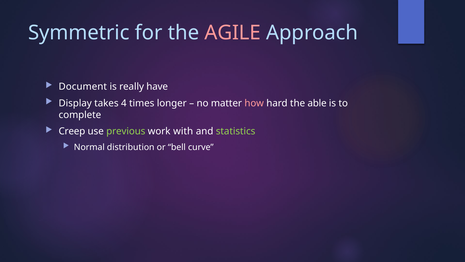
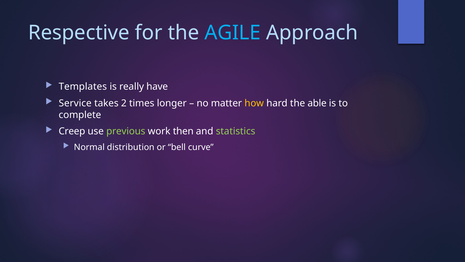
Symmetric: Symmetric -> Respective
AGILE colour: pink -> light blue
Document: Document -> Templates
Display: Display -> Service
4: 4 -> 2
how colour: pink -> yellow
with: with -> then
